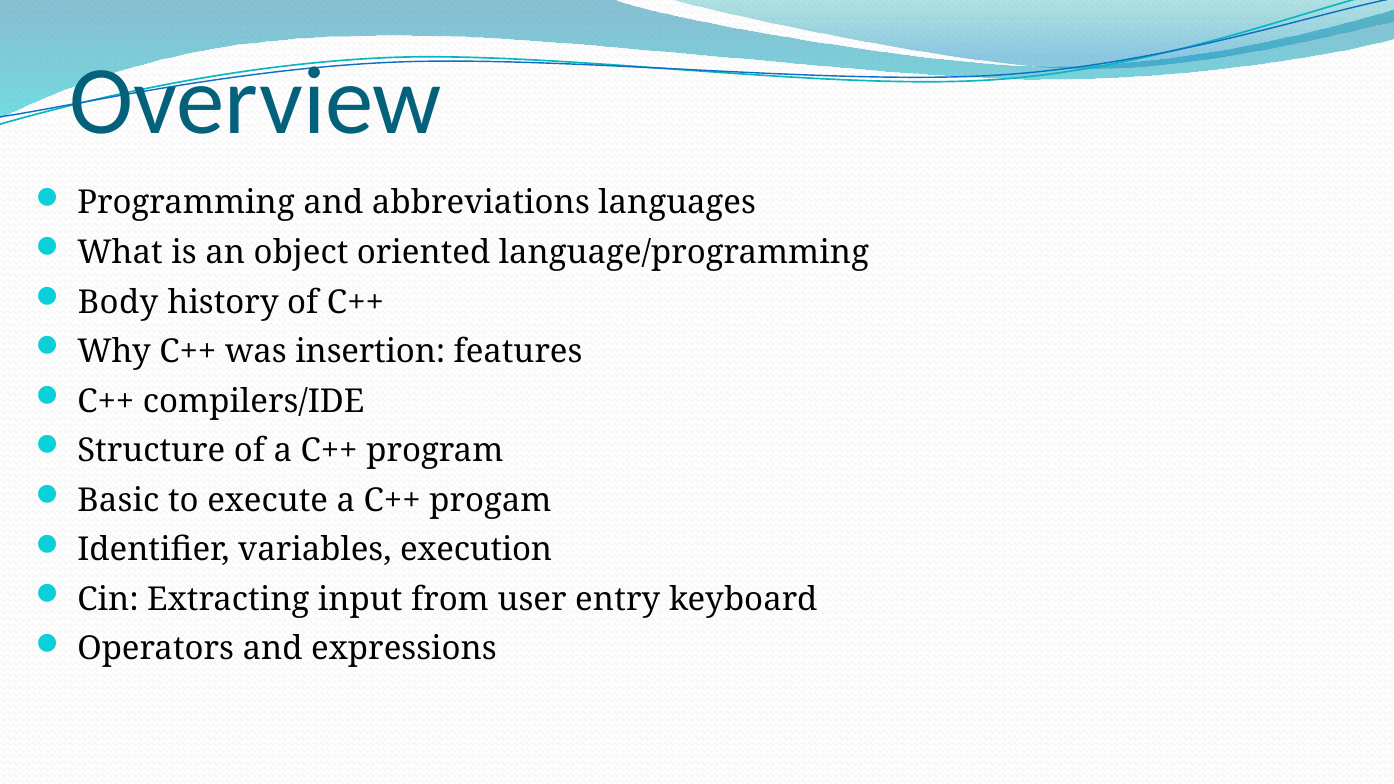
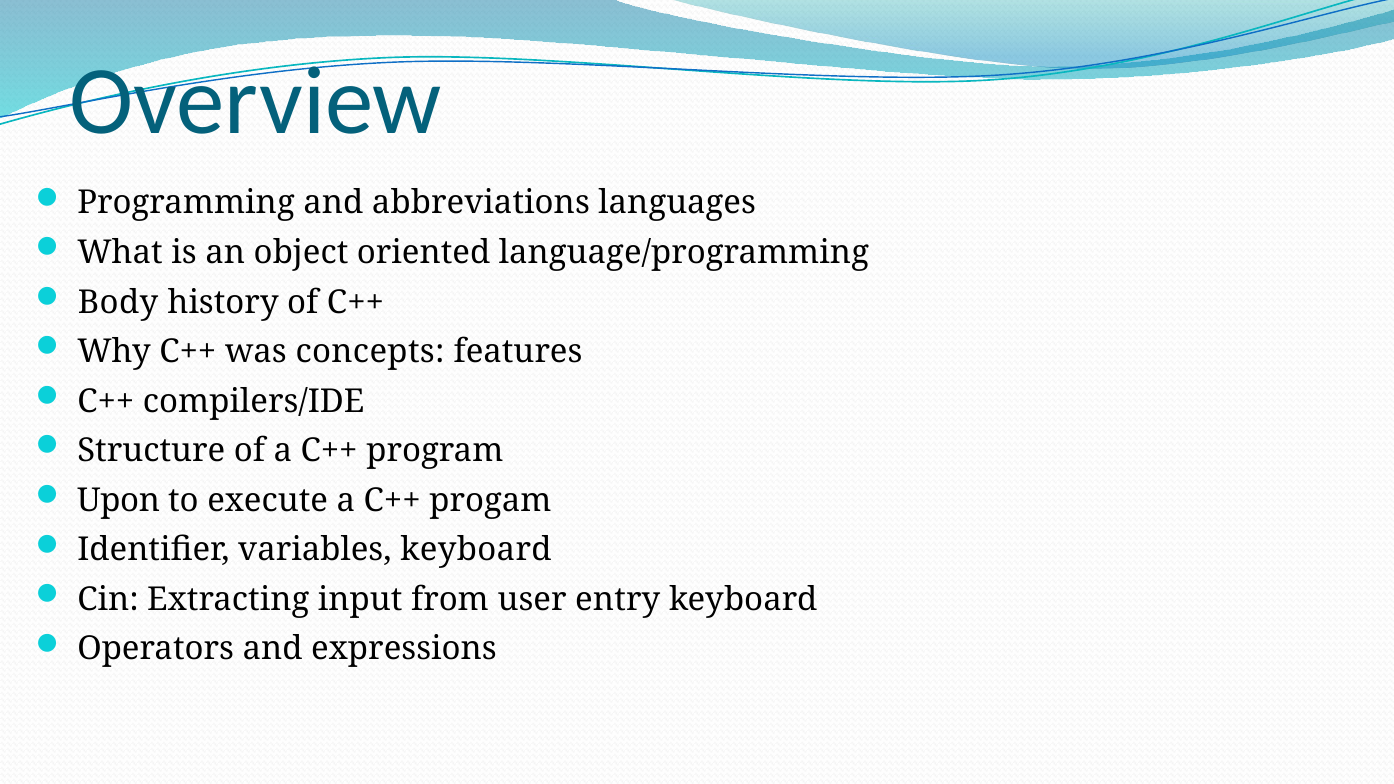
insertion: insertion -> concepts
Basic: Basic -> Upon
variables execution: execution -> keyboard
